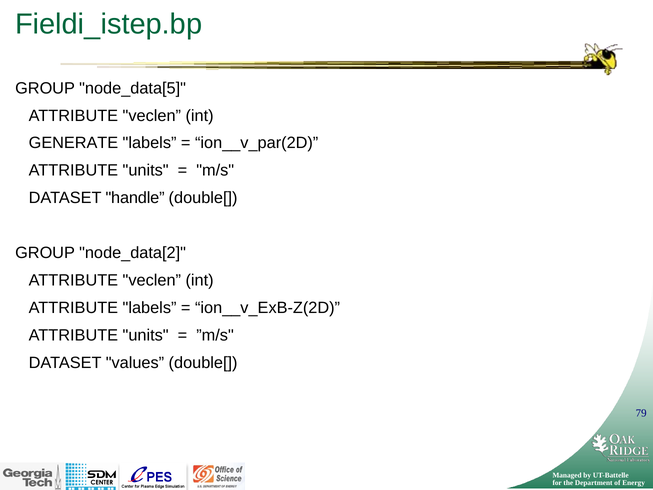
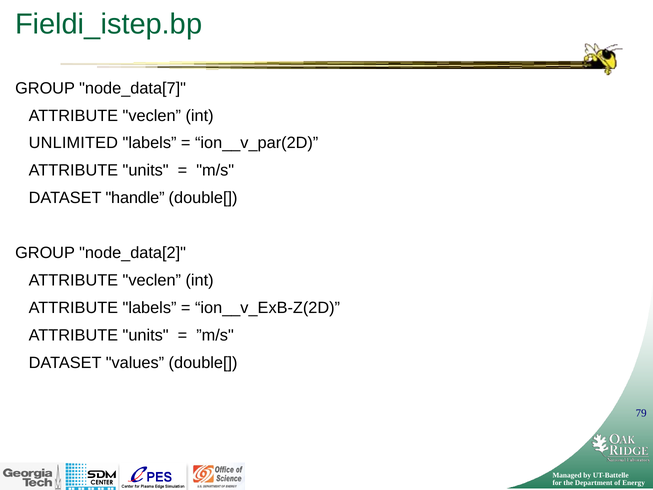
node_data[5: node_data[5 -> node_data[7
GENERATE: GENERATE -> UNLIMITED
